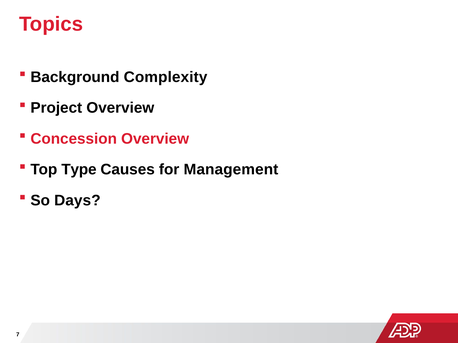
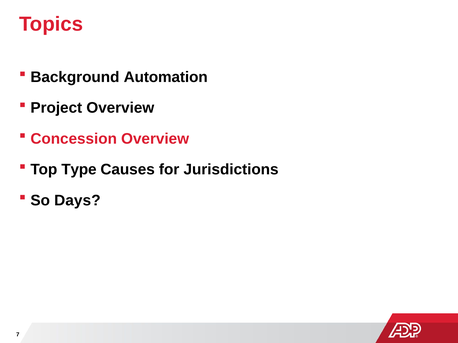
Complexity: Complexity -> Automation
Management: Management -> Jurisdictions
